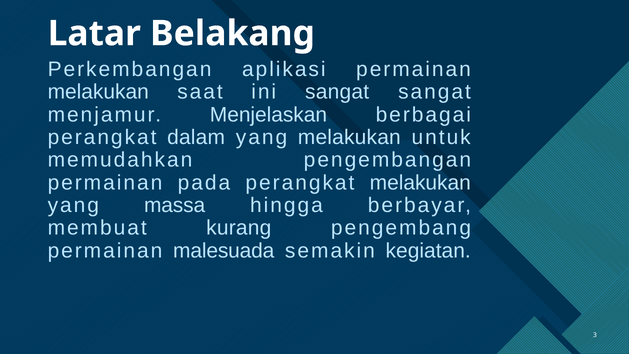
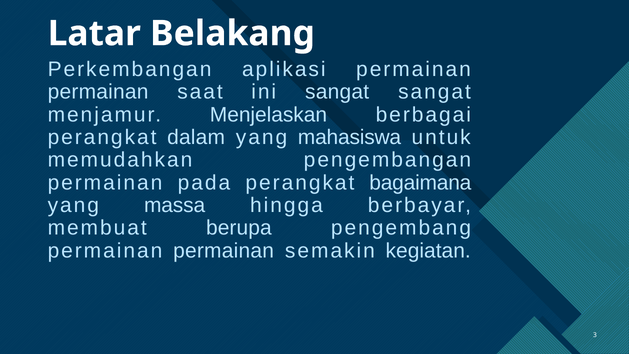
melakukan at (98, 92): melakukan -> permainan
yang melakukan: melakukan -> mahasiswa
perangkat melakukan: melakukan -> bagaimana
kurang: kurang -> berupa
malesuada at (224, 251): malesuada -> permainan
